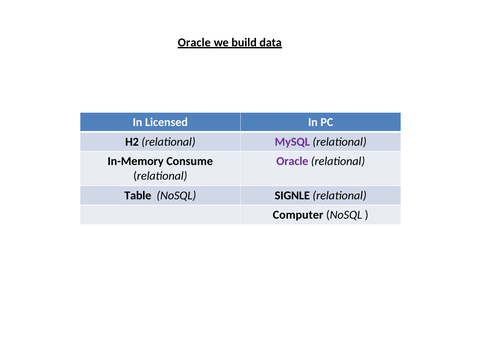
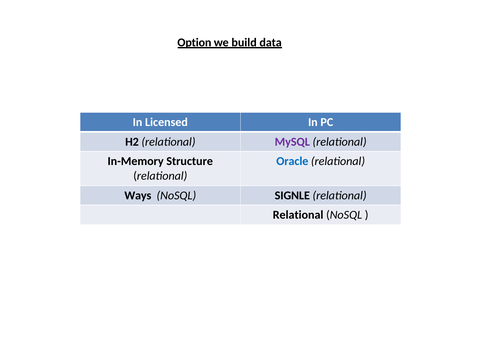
Oracle at (194, 42): Oracle -> Option
Consume: Consume -> Structure
Oracle at (292, 161) colour: purple -> blue
Table: Table -> Ways
Computer at (298, 215): Computer -> Relational
